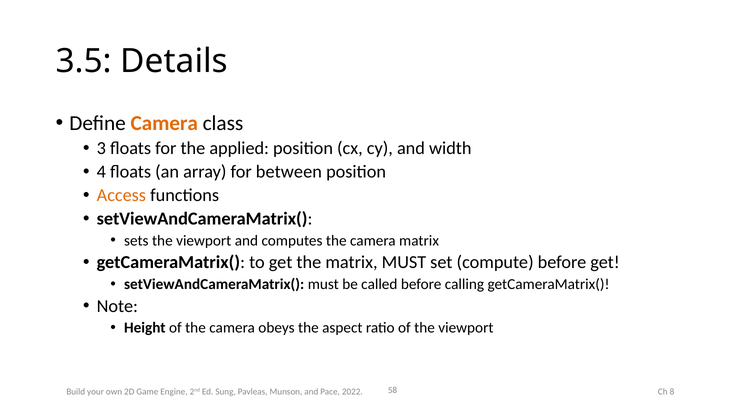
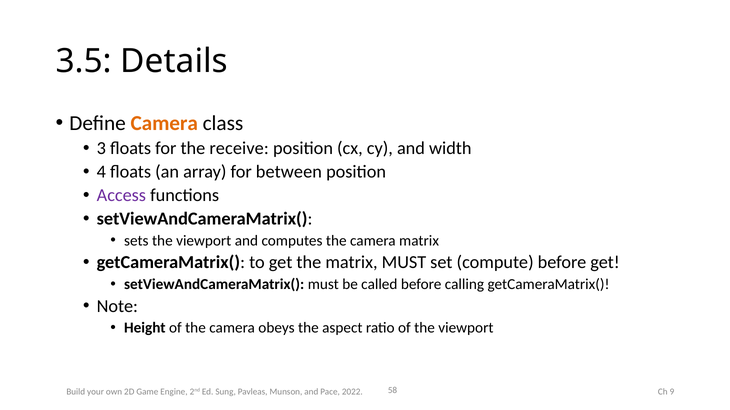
applied: applied -> receive
Access colour: orange -> purple
8: 8 -> 9
